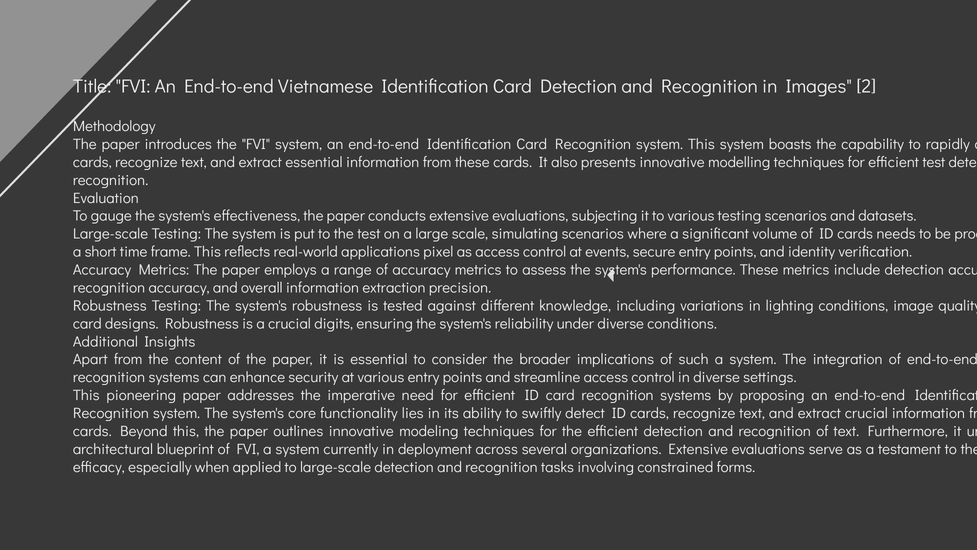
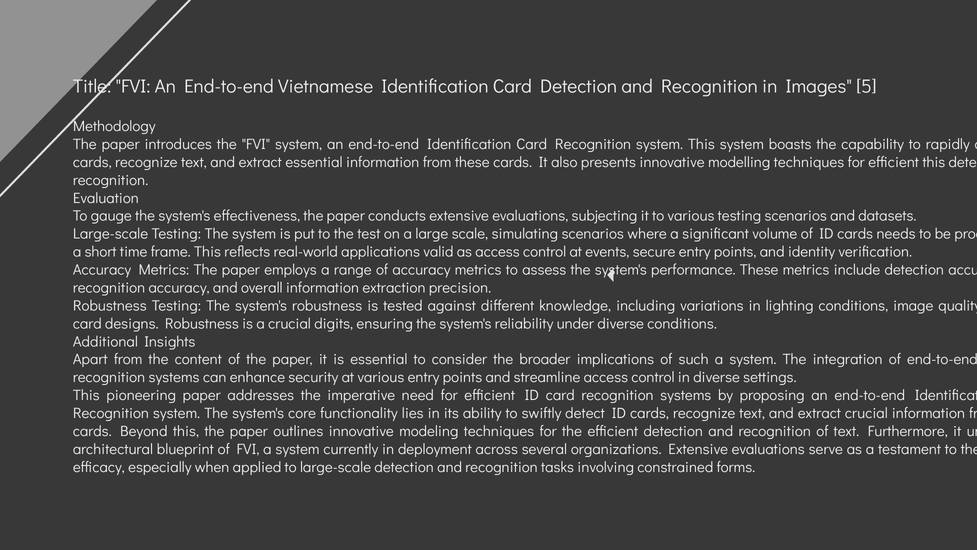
2: 2 -> 5
efficient test: test -> this
pixel: pixel -> valid
